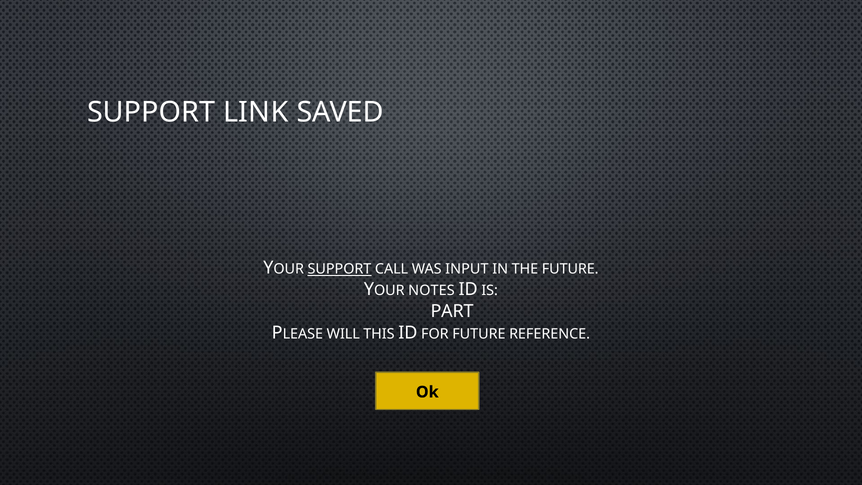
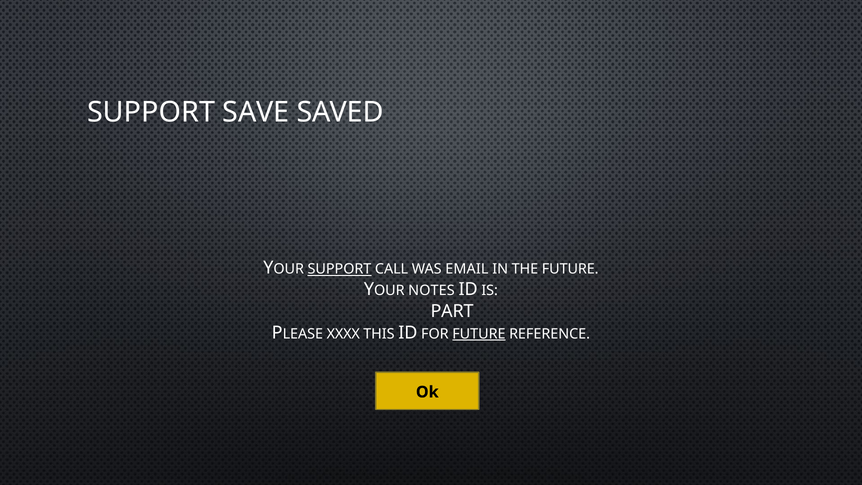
LINK: LINK -> SAVE
INPUT: INPUT -> EMAIL
WILL: WILL -> XXXX
FUTURE at (479, 334) underline: none -> present
